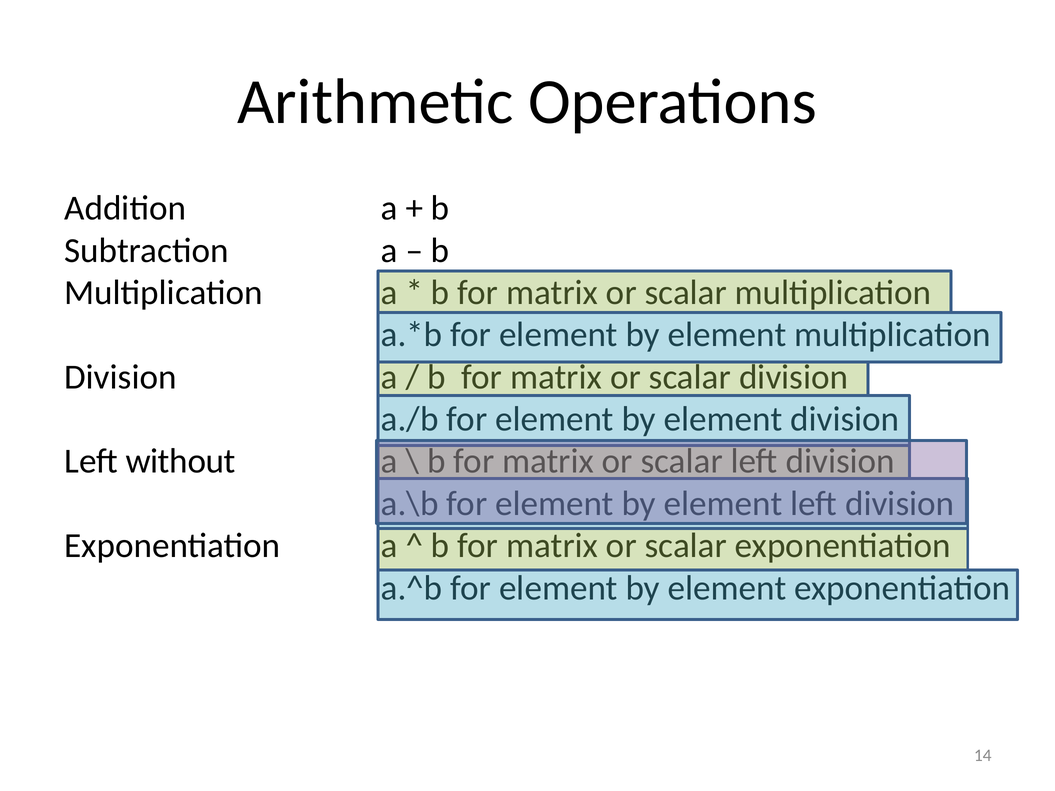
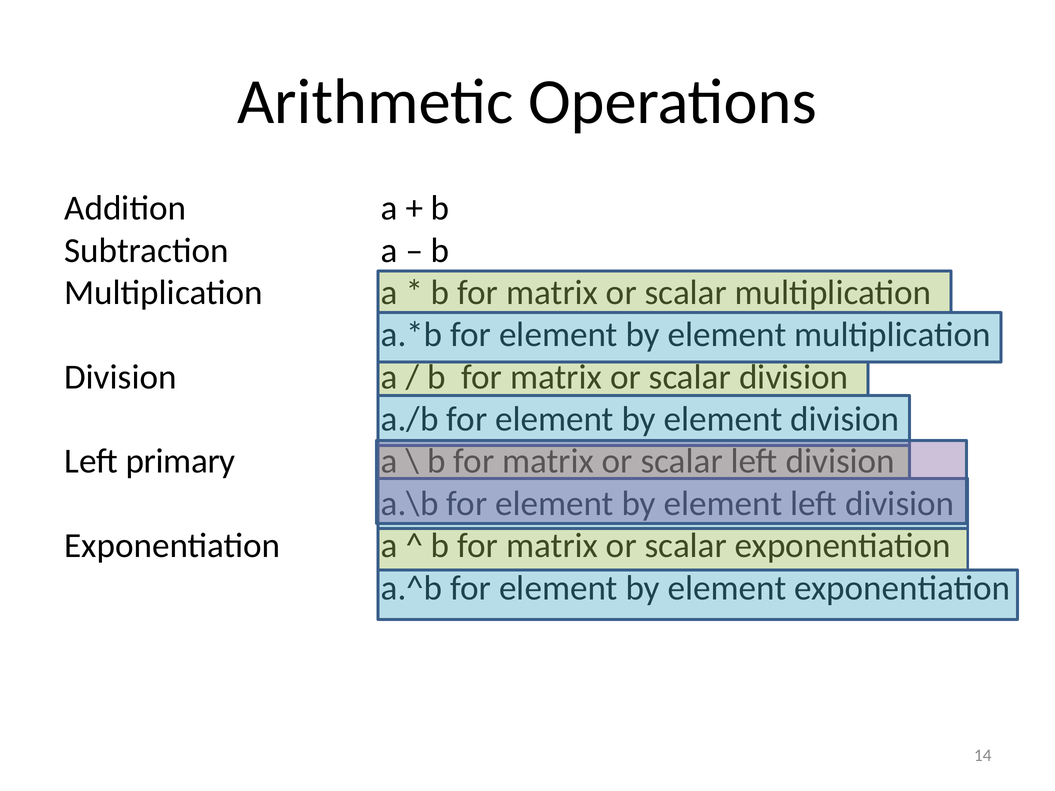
without: without -> primary
